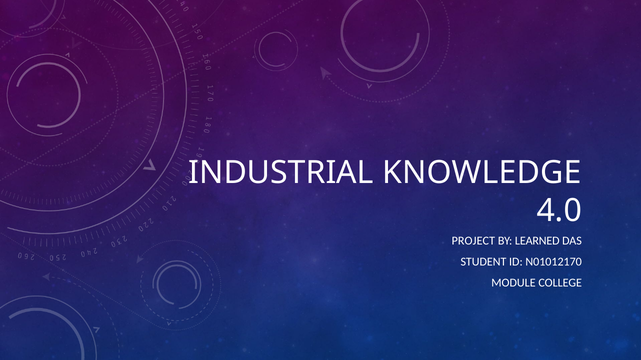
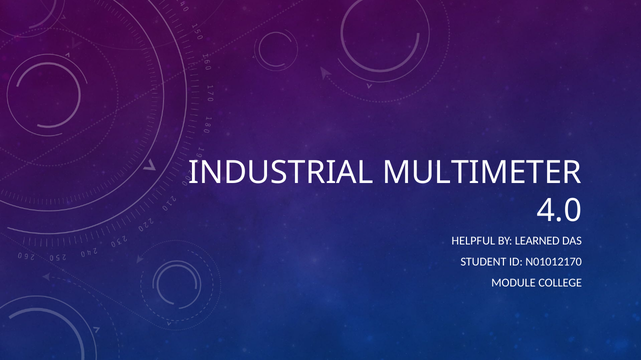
KNOWLEDGE: KNOWLEDGE -> MULTIMETER
PROJECT: PROJECT -> HELPFUL
